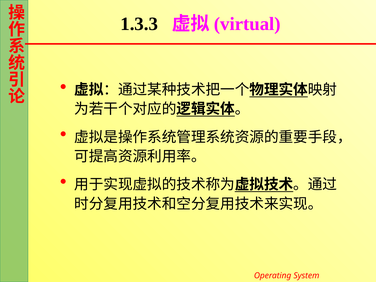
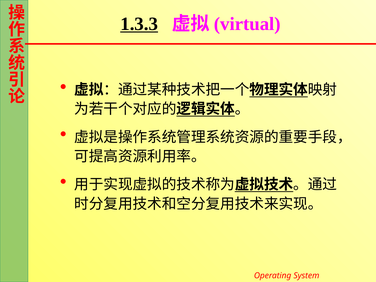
1.3.3 underline: none -> present
